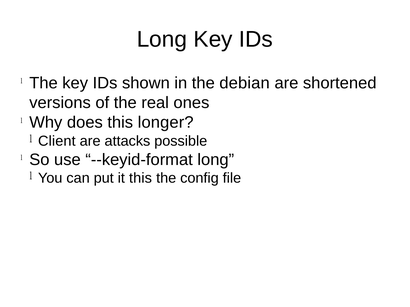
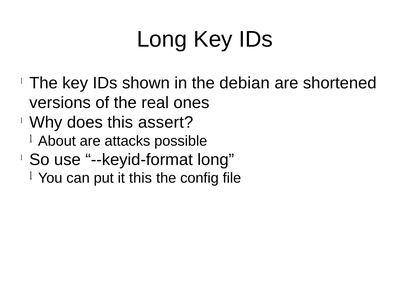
longer: longer -> assert
Client: Client -> About
